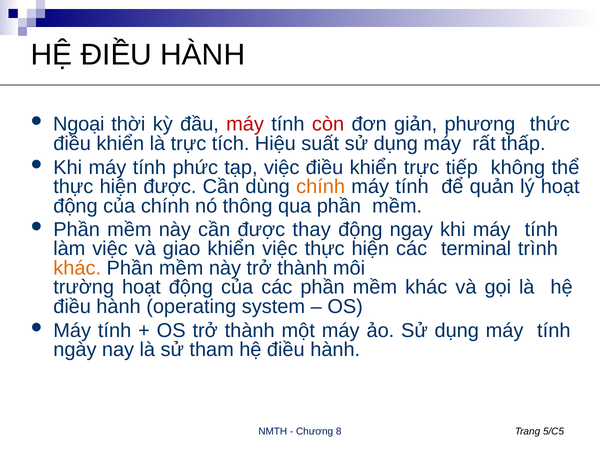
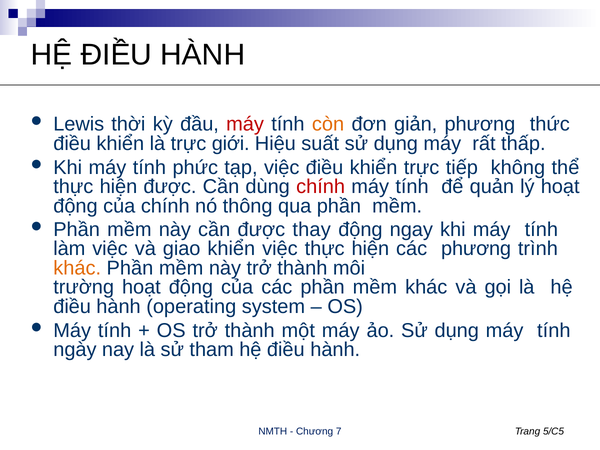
Ngoại: Ngoại -> Lewis
còn colour: red -> orange
tích: tích -> giới
chính at (321, 187) colour: orange -> red
các terminal: terminal -> phương
8: 8 -> 7
